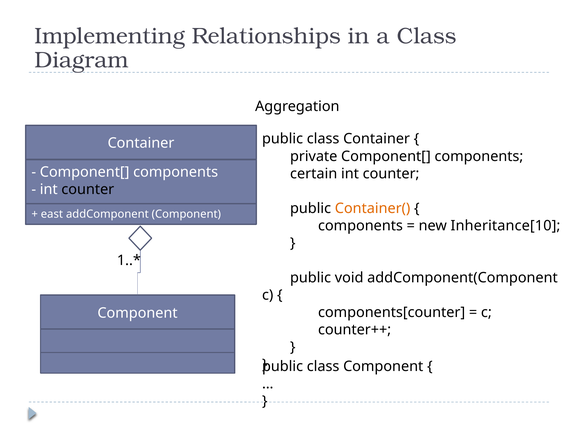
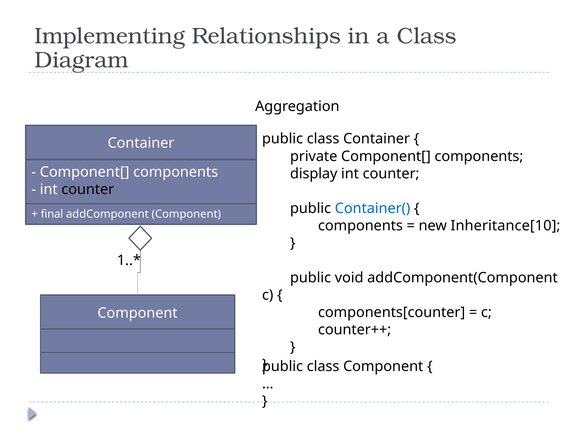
certain: certain -> display
Container( colour: orange -> blue
east: east -> final
